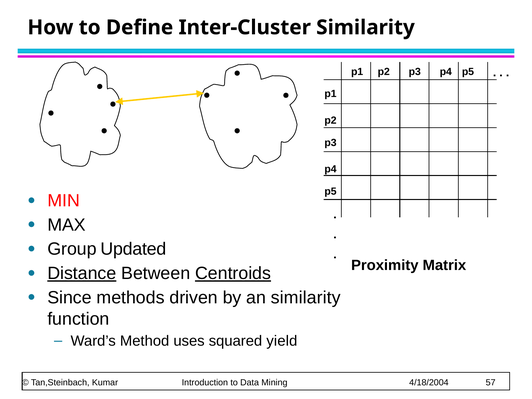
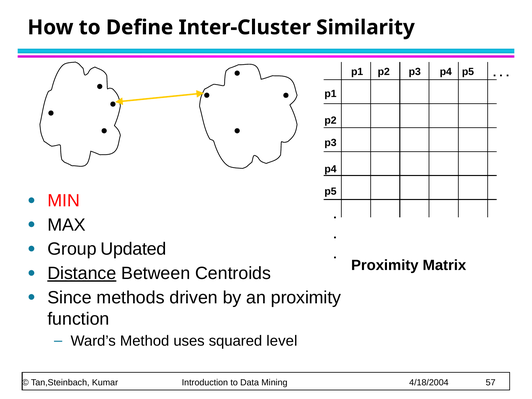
Centroids underline: present -> none
an similarity: similarity -> proximity
yield: yield -> level
